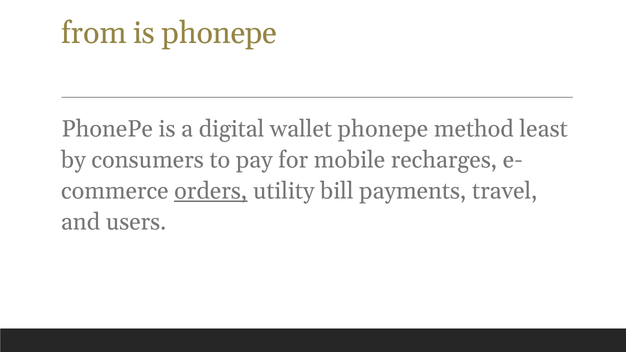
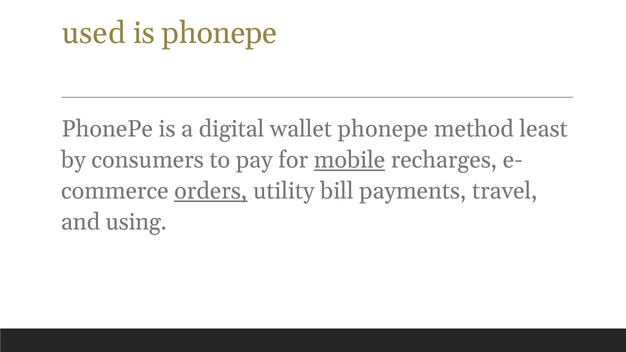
from: from -> used
mobile underline: none -> present
users: users -> using
